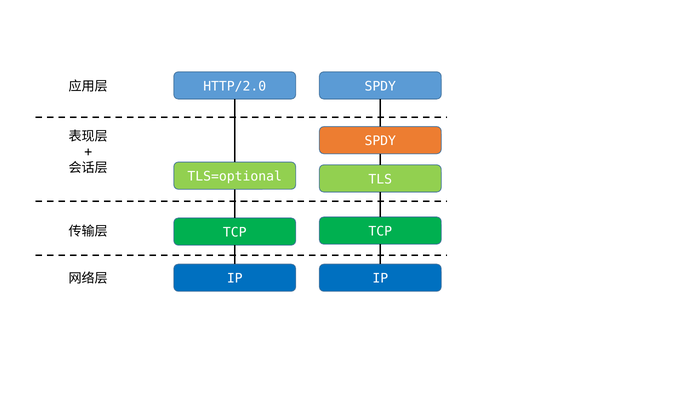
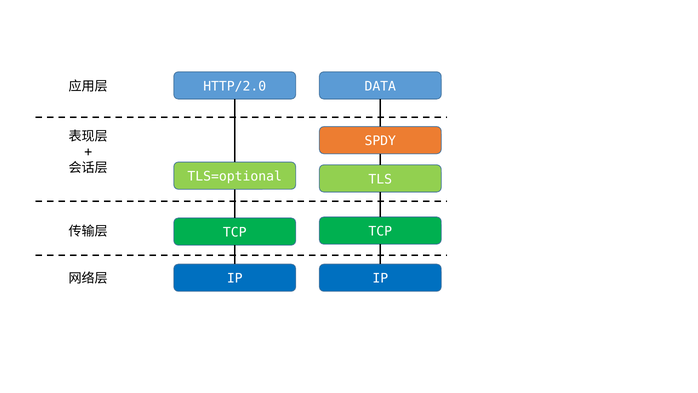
HTTP/2.0 SPDY: SPDY -> DATA
